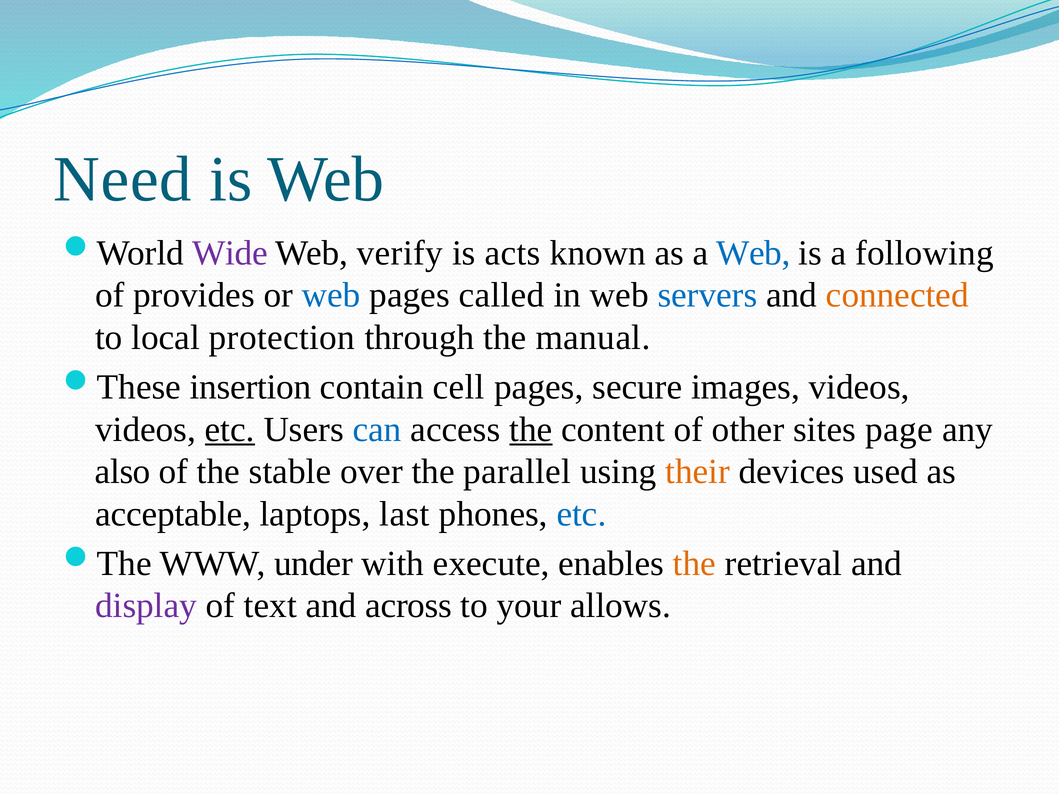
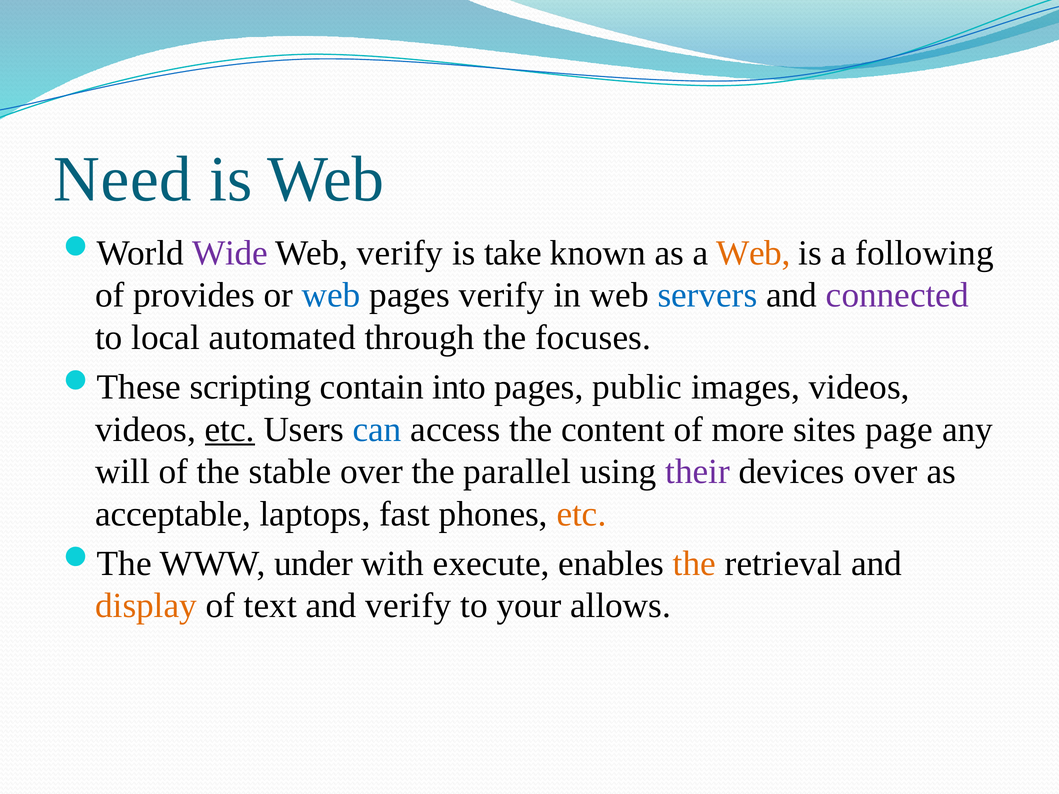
acts: acts -> take
Web at (753, 253) colour: blue -> orange
pages called: called -> verify
connected colour: orange -> purple
protection: protection -> automated
manual: manual -> focuses
insertion: insertion -> scripting
cell: cell -> into
secure: secure -> public
the at (531, 429) underline: present -> none
other: other -> more
also: also -> will
their colour: orange -> purple
devices used: used -> over
last: last -> fast
etc at (582, 514) colour: blue -> orange
display colour: purple -> orange
and across: across -> verify
